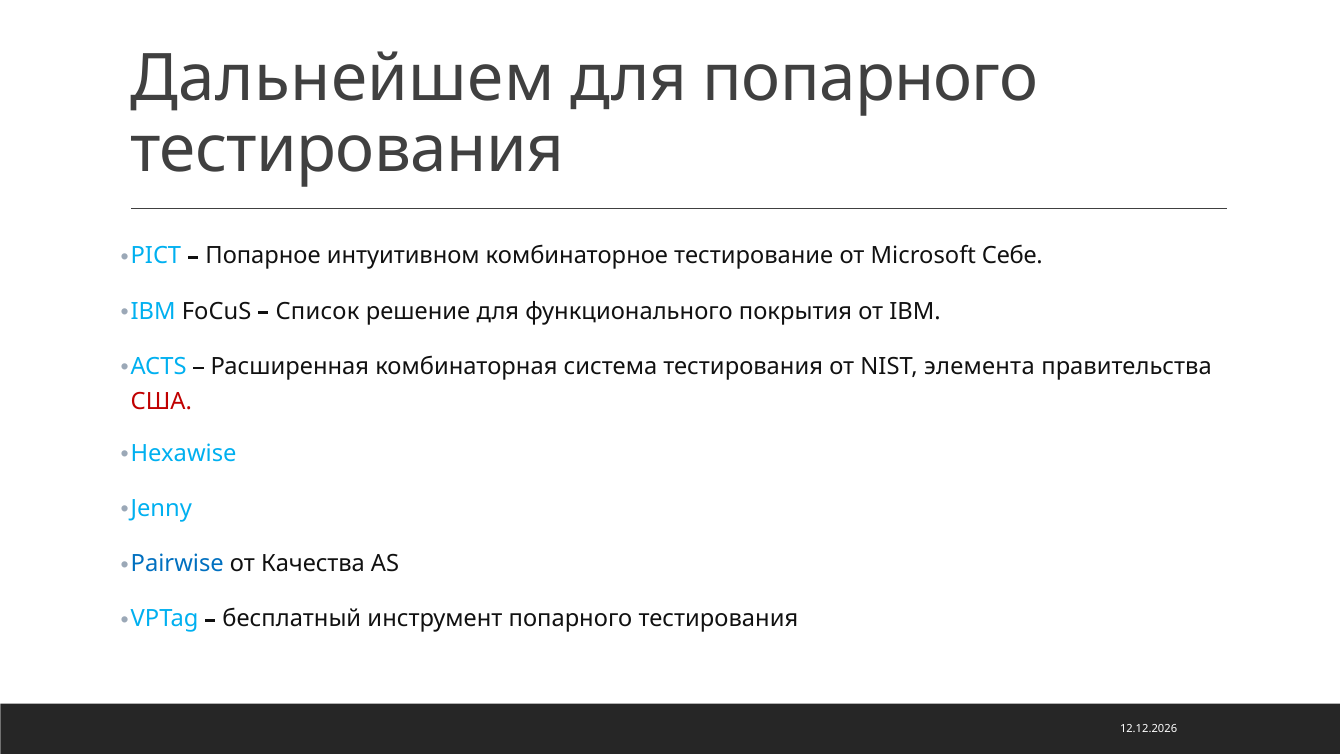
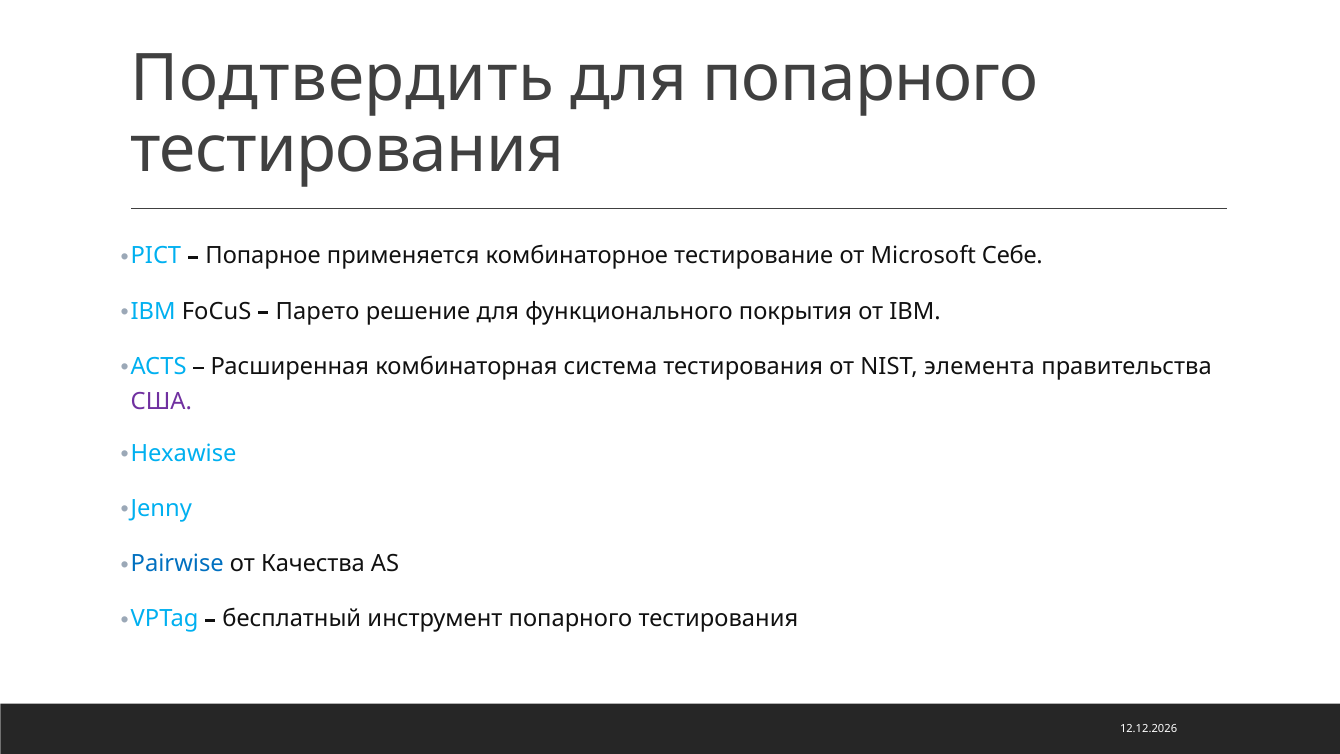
Дальнейшем: Дальнейшем -> Подтвердить
интуитивном: интуитивном -> применяется
Список: Список -> Парето
США colour: red -> purple
